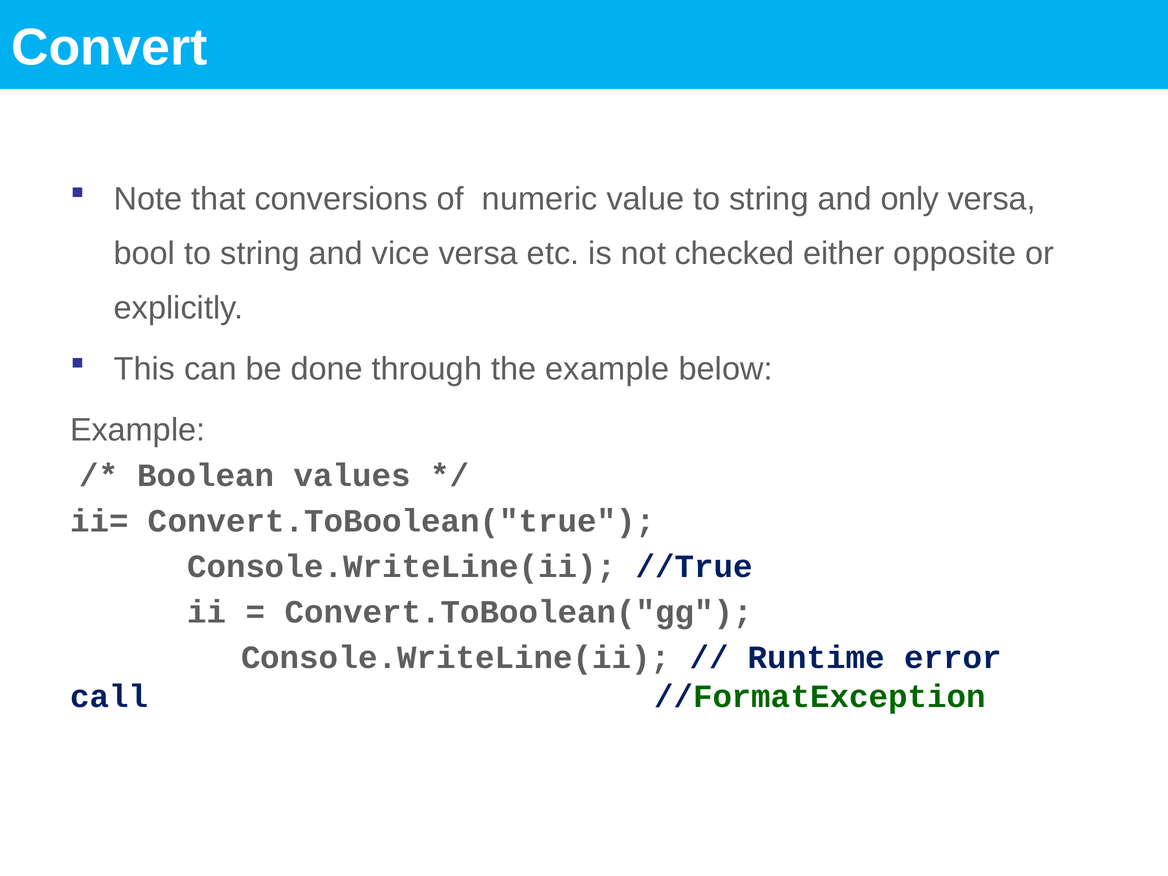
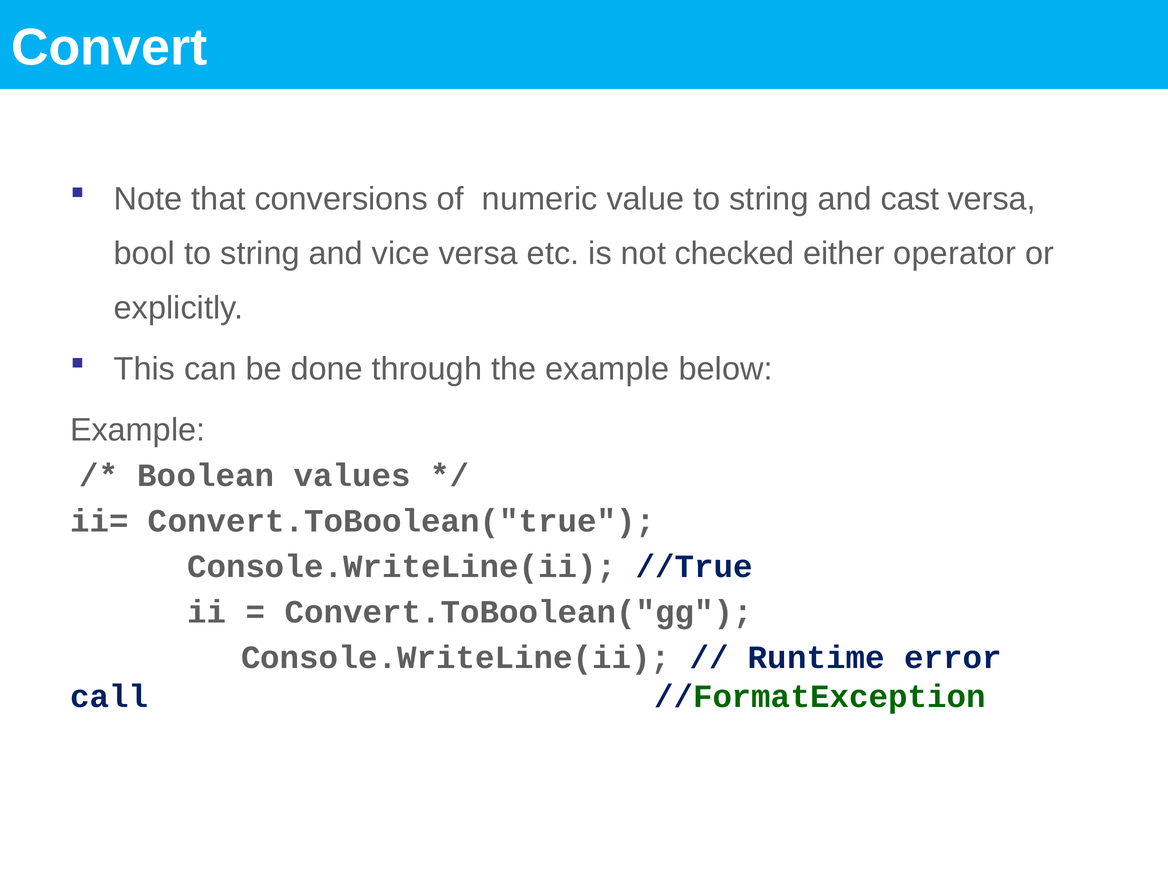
only: only -> cast
opposite: opposite -> operator
